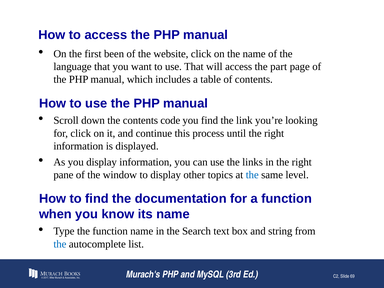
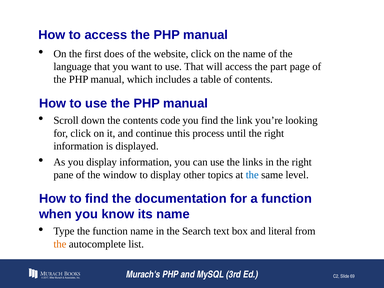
been: been -> does
string: string -> literal
the at (60, 244) colour: blue -> orange
